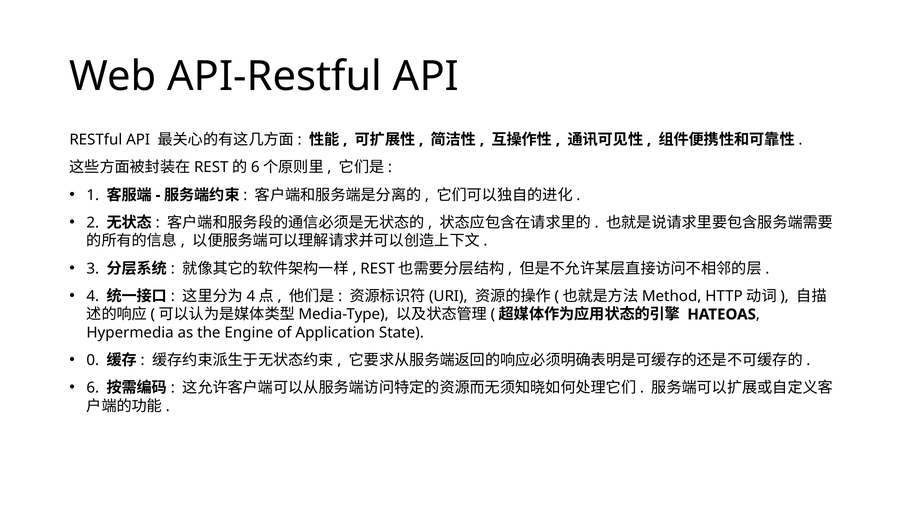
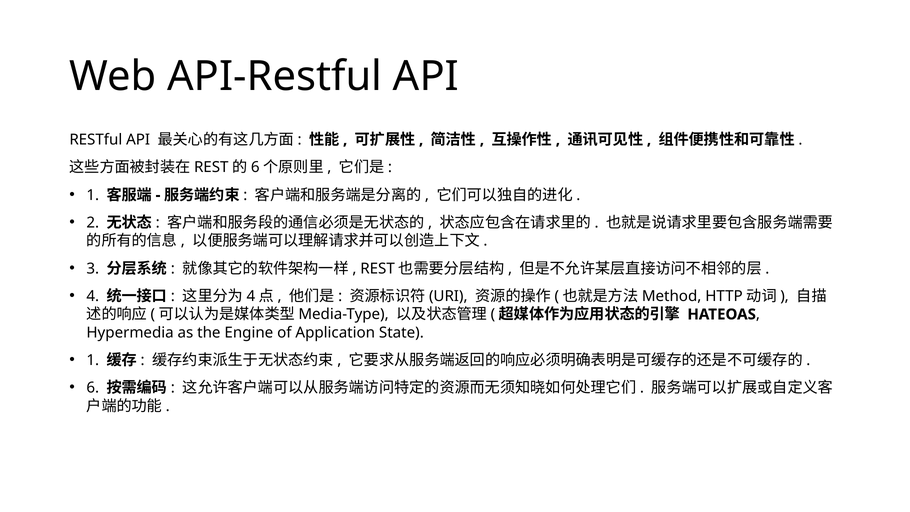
0 at (93, 360): 0 -> 1
